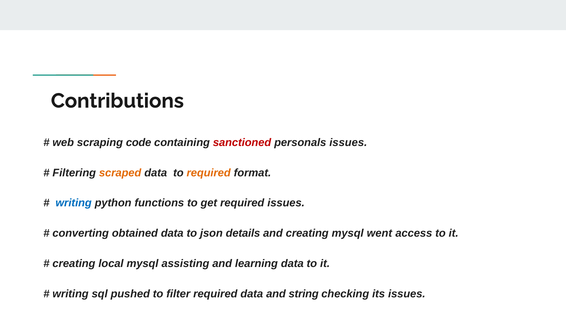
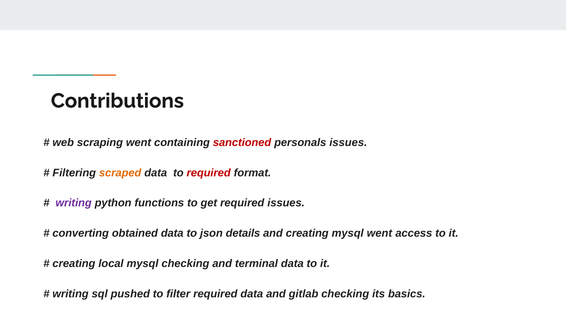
scraping code: code -> went
required at (209, 173) colour: orange -> red
writing at (74, 203) colour: blue -> purple
mysql assisting: assisting -> checking
learning: learning -> terminal
string: string -> gitlab
its issues: issues -> basics
